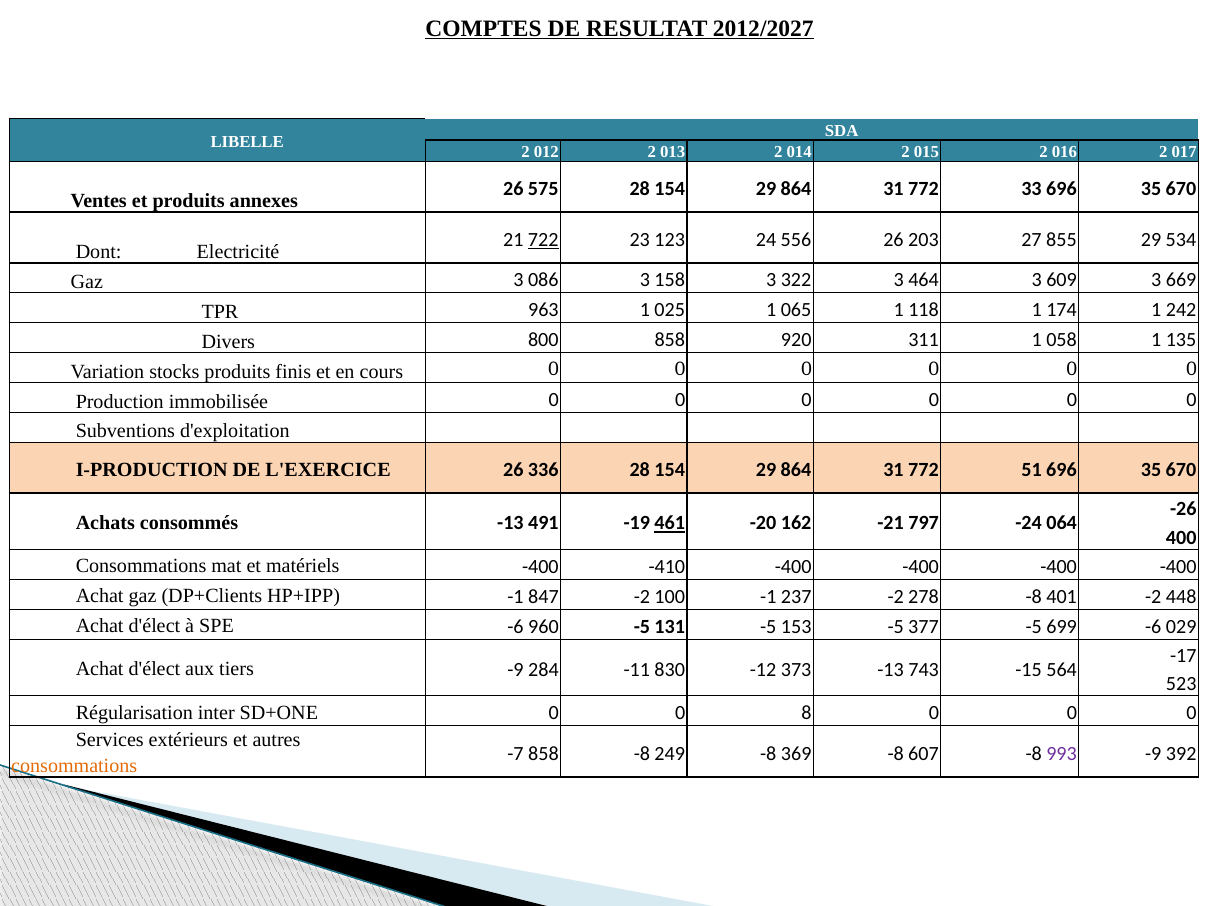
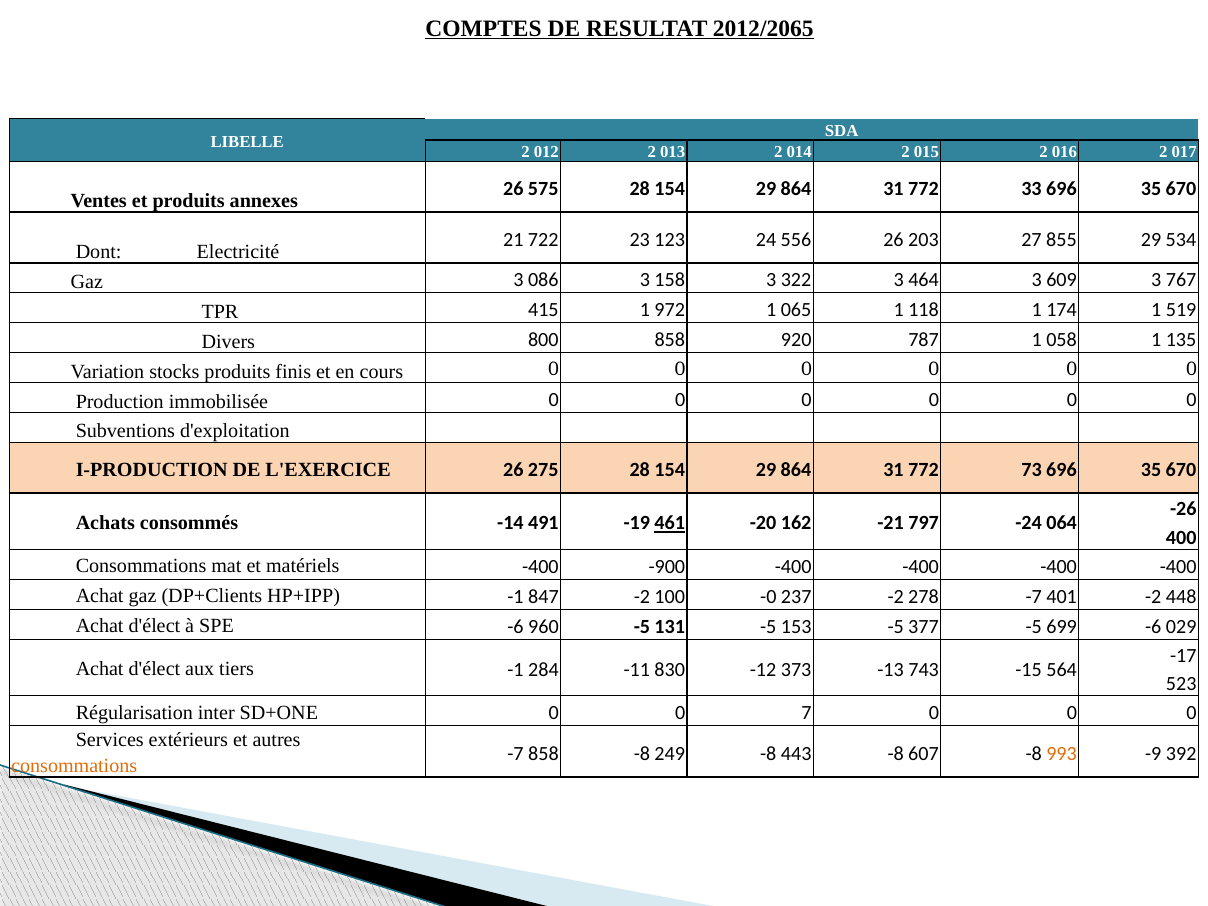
2012/2027: 2012/2027 -> 2012/2065
722 underline: present -> none
669: 669 -> 767
963: 963 -> 415
025: 025 -> 972
242: 242 -> 519
311: 311 -> 787
336: 336 -> 275
51: 51 -> 73
consommés -13: -13 -> -14
-410: -410 -> -900
100 -1: -1 -> -0
278 -8: -8 -> -7
tiers -9: -9 -> -1
8: 8 -> 7
369: 369 -> 443
993 colour: purple -> orange
